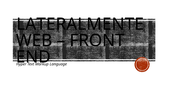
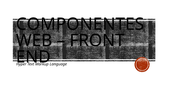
LATERALMENTE: LATERALMENTE -> COMPONENTES
